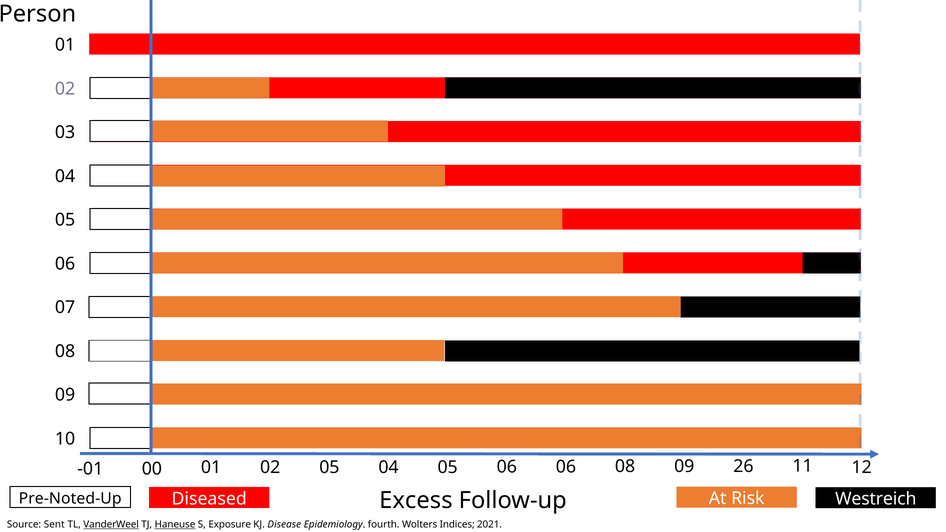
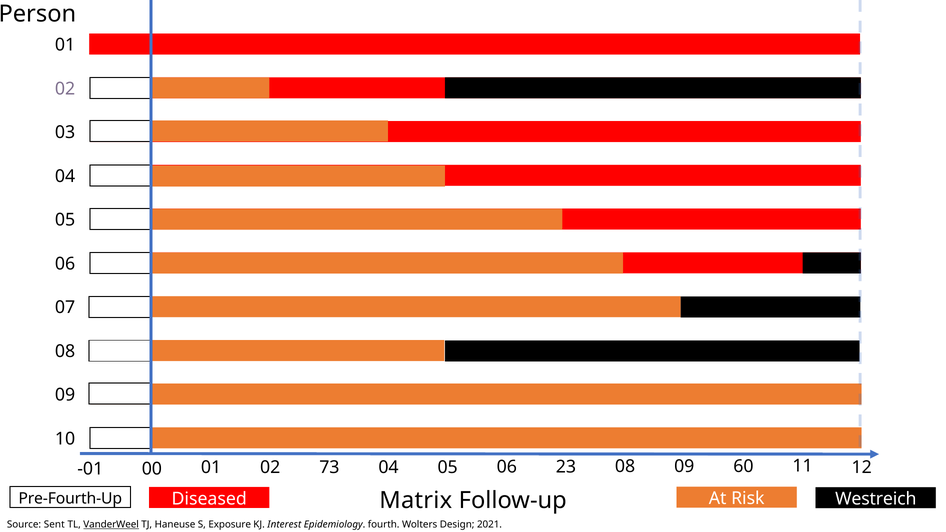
02 05: 05 -> 73
06 06: 06 -> 23
26: 26 -> 60
Pre-Noted-Up: Pre-Noted-Up -> Pre-Fourth-Up
Excess: Excess -> Matrix
Haneuse underline: present -> none
Disease: Disease -> Interest
Indices: Indices -> Design
